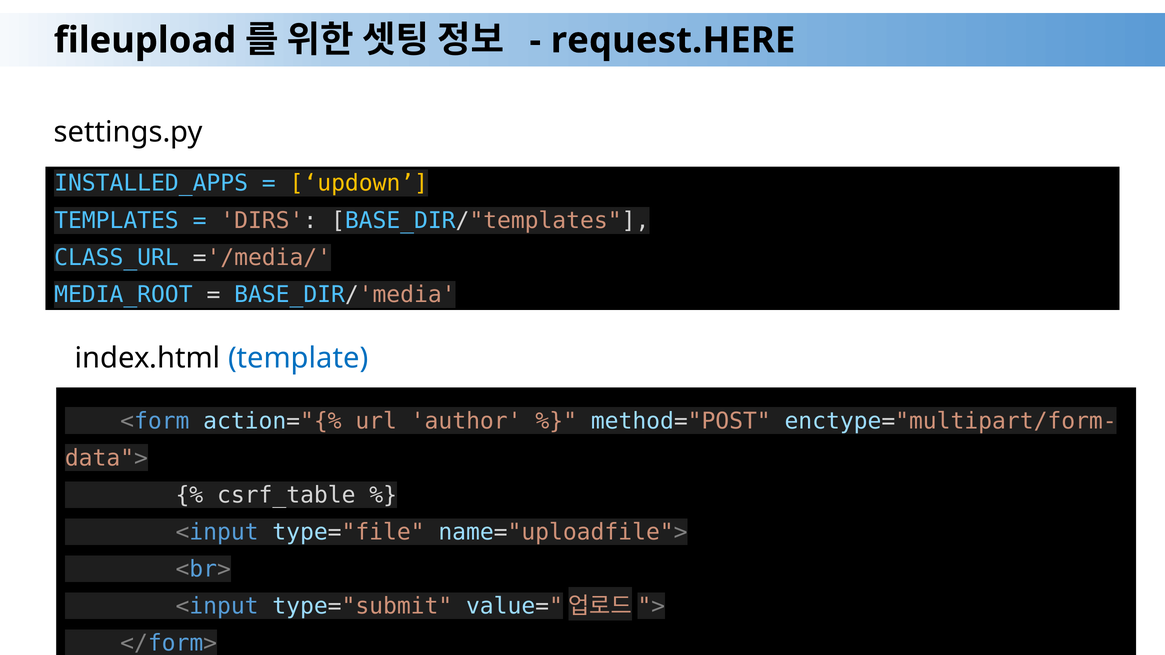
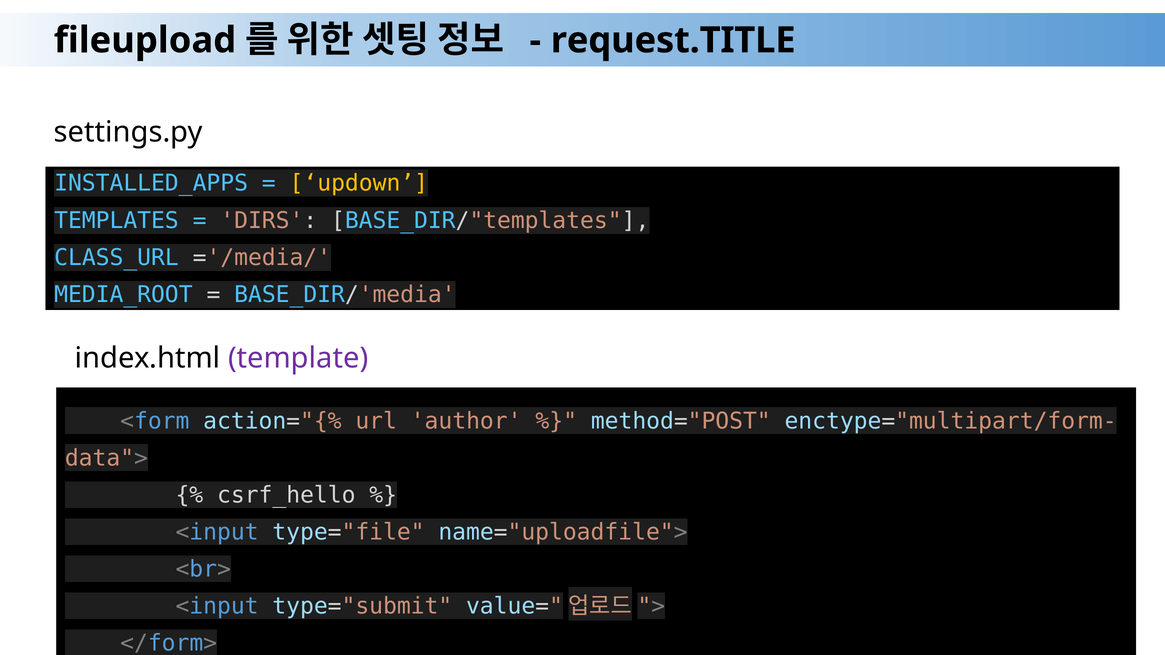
request.HERE: request.HERE -> request.TITLE
template colour: blue -> purple
csrf_table: csrf_table -> csrf_hello
